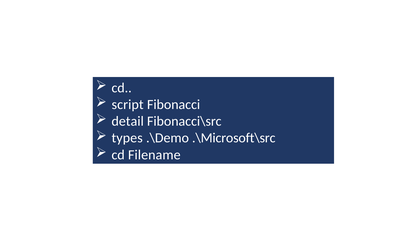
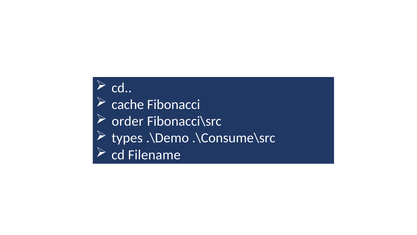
script: script -> cache
detail: detail -> order
.\Microsoft\src: .\Microsoft\src -> .\Consume\src
